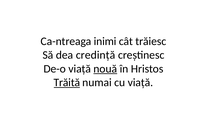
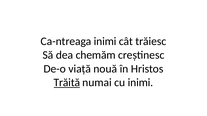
credință: credință -> chemăm
nouă underline: present -> none
cu viață: viață -> inimi
